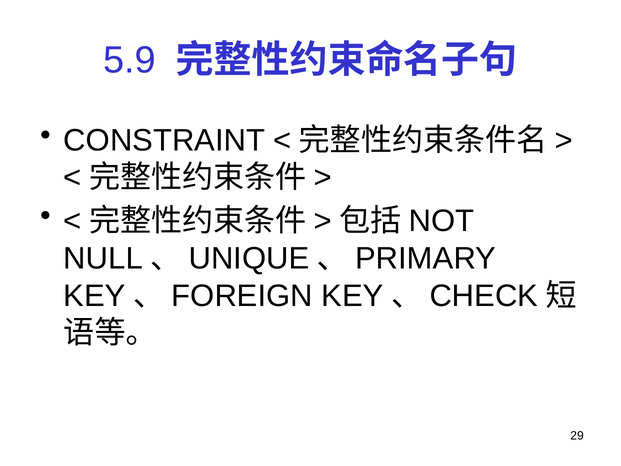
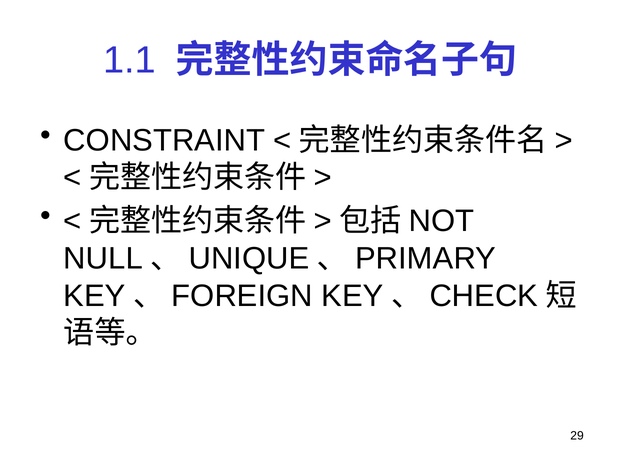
5.9: 5.9 -> 1.1
